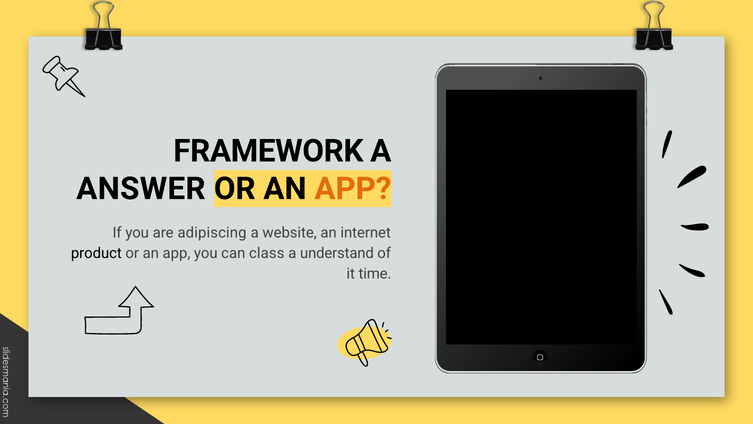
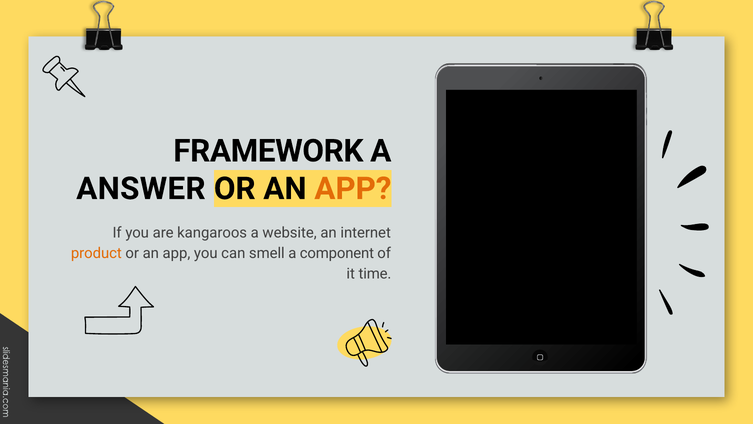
adipiscing: adipiscing -> kangaroos
product colour: black -> orange
class: class -> smell
understand: understand -> component
